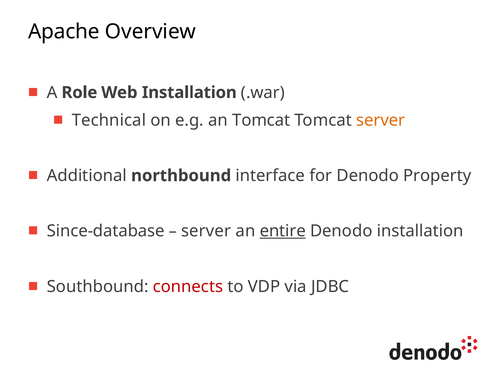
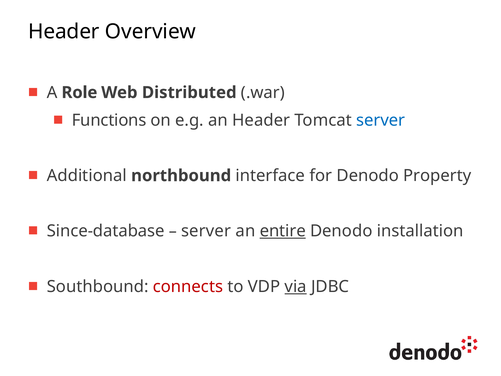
Apache at (64, 31): Apache -> Header
Web Installation: Installation -> Distributed
Technical: Technical -> Functions
an Tomcat: Tomcat -> Header
server at (381, 120) colour: orange -> blue
via underline: none -> present
